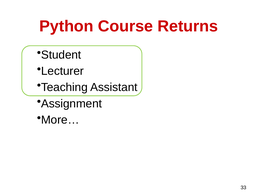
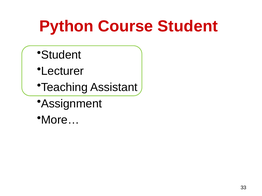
Course Returns: Returns -> Student
